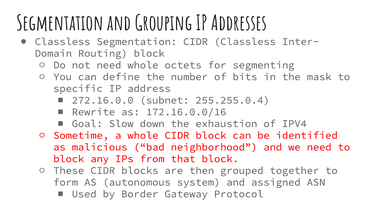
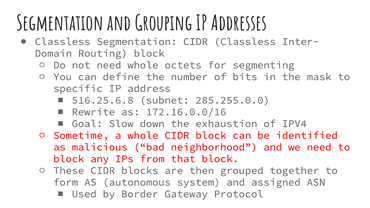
272.16.0.0: 272.16.0.0 -> 516.25.6.8
255.255.0.4: 255.255.0.4 -> 285.255.0.0
